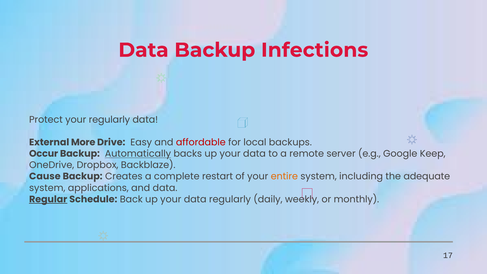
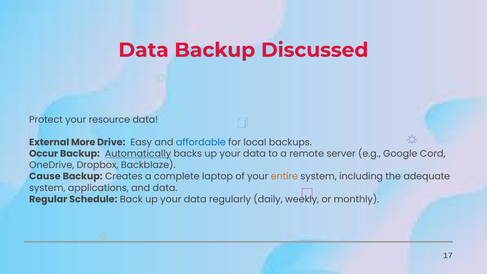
Infections: Infections -> Discussed
your regularly: regularly -> resource
affordable colour: red -> blue
Keep: Keep -> Cord
restart: restart -> laptop
Regular underline: present -> none
